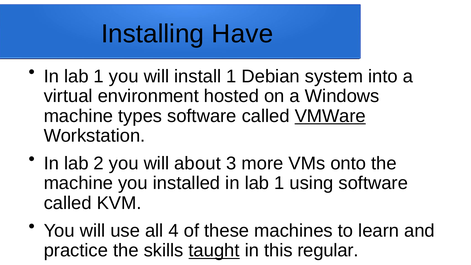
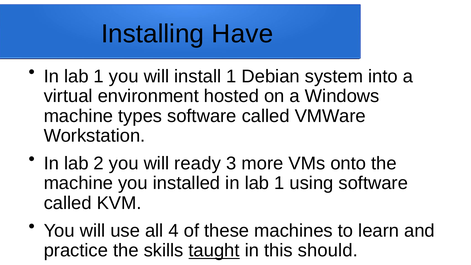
VMWare underline: present -> none
about: about -> ready
regular: regular -> should
